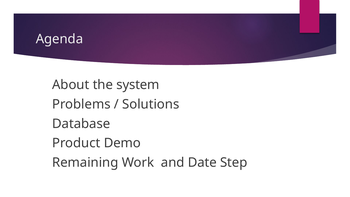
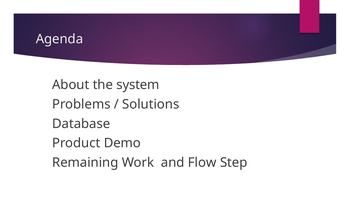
Date: Date -> Flow
